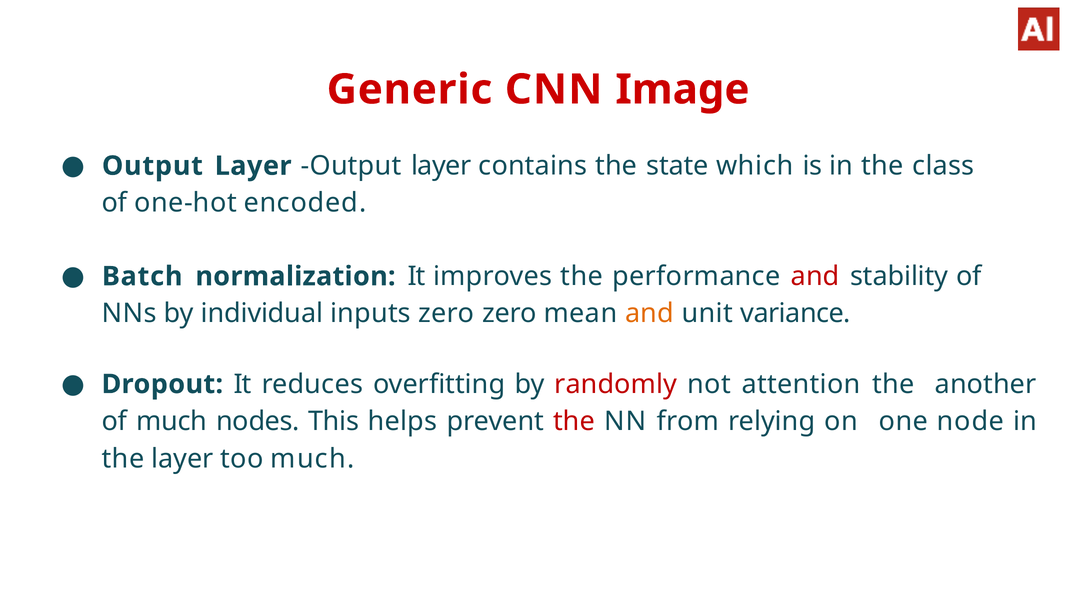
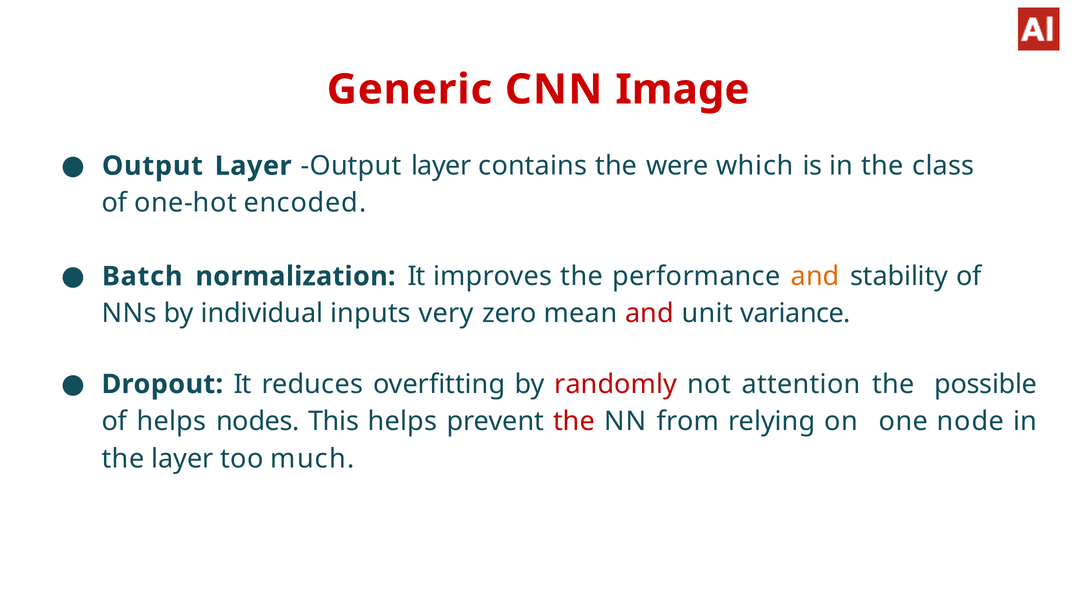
state: state -> were
and at (815, 277) colour: red -> orange
inputs zero: zero -> very
and at (650, 313) colour: orange -> red
another: another -> possible
of much: much -> helps
